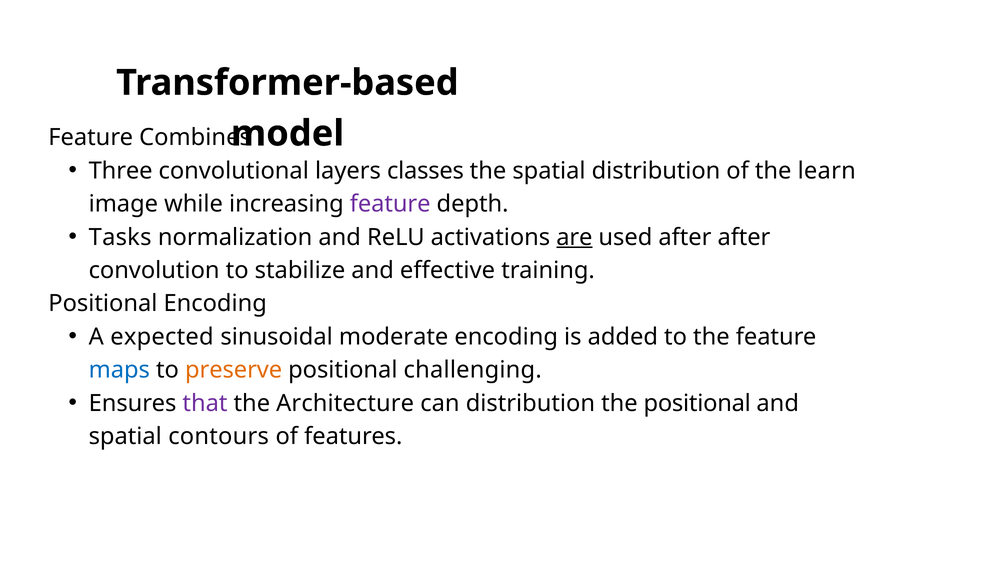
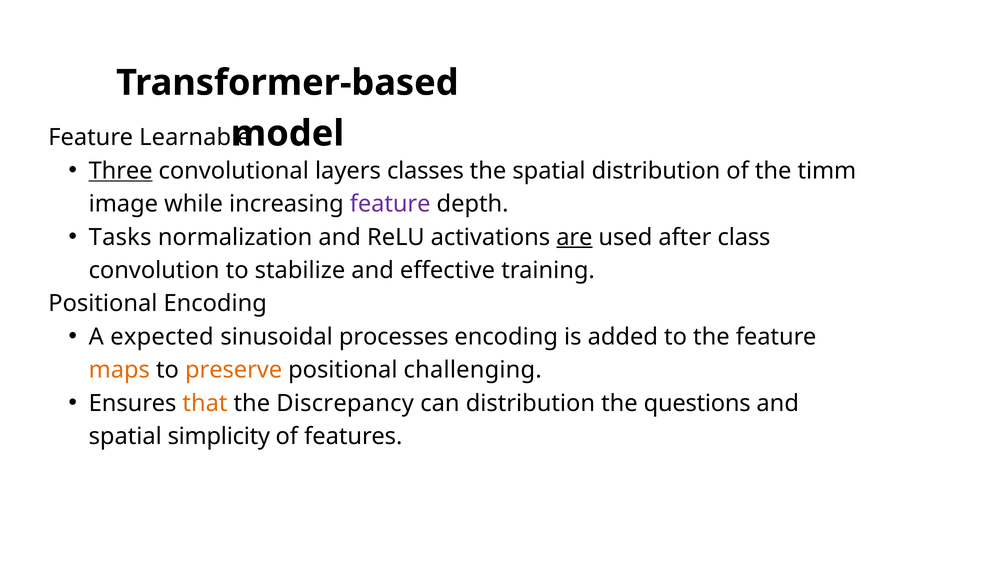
Combines: Combines -> Learnable
Three underline: none -> present
learn: learn -> timm
after after: after -> class
moderate: moderate -> processes
maps colour: blue -> orange
that colour: purple -> orange
Architecture: Architecture -> Discrepancy
the positional: positional -> questions
contours: contours -> simplicity
